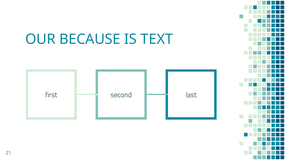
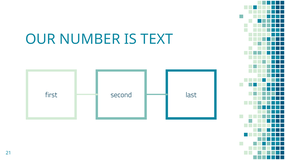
BECAUSE: BECAUSE -> NUMBER
